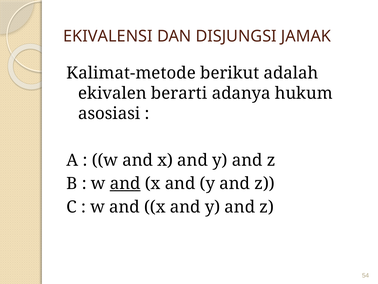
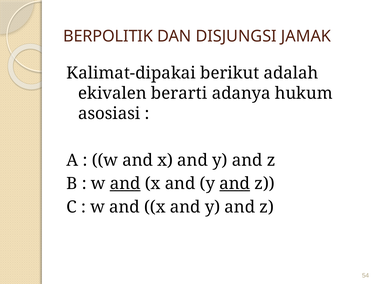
EKIVALENSI: EKIVALENSI -> BERPOLITIK
Kalimat-metode: Kalimat-metode -> Kalimat-dipakai
and at (235, 183) underline: none -> present
